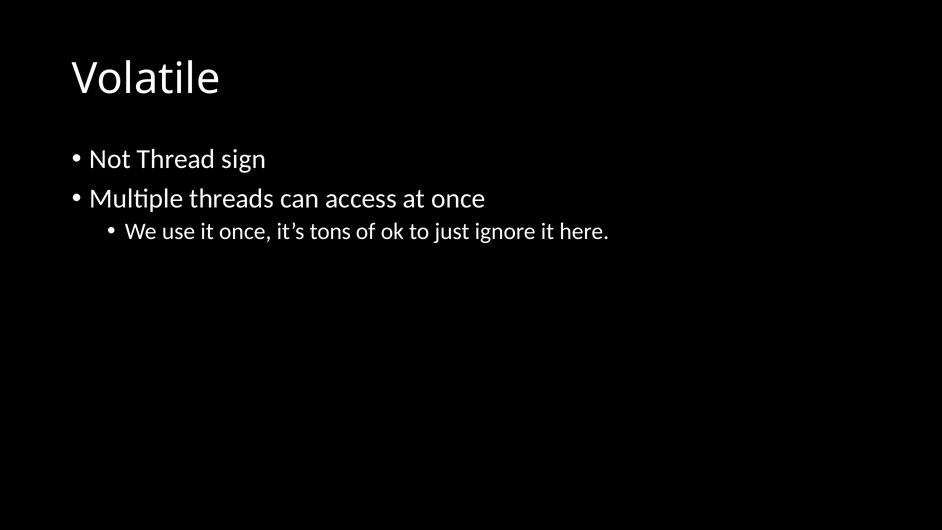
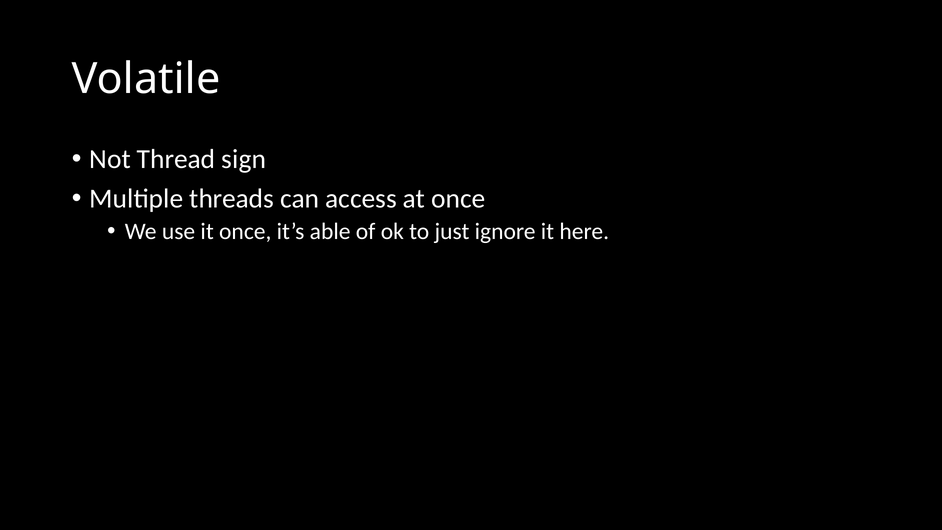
tons: tons -> able
